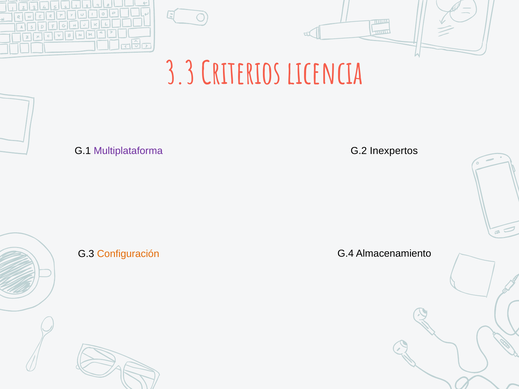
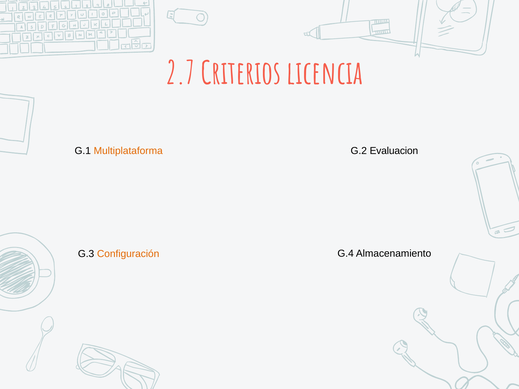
3.3: 3.3 -> 2.7
Multiplataforma colour: purple -> orange
Inexpertos: Inexpertos -> Evaluacion
